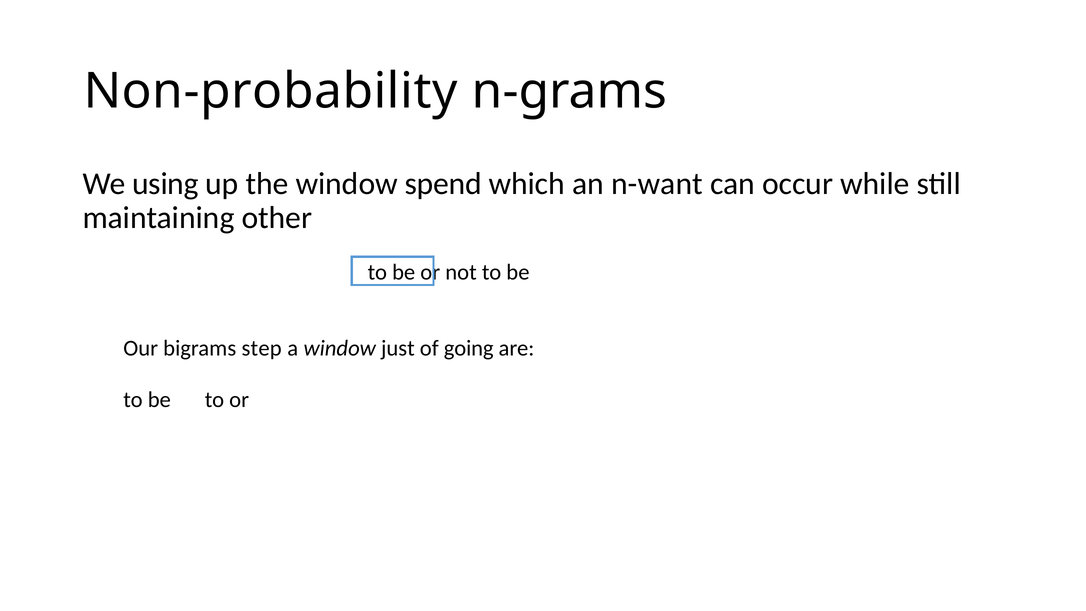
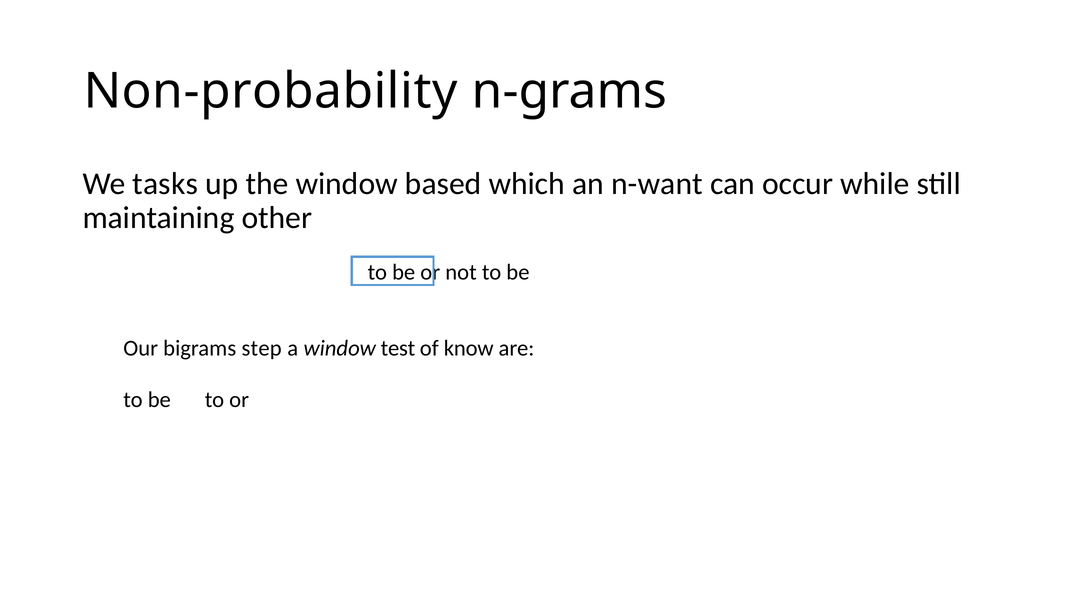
using: using -> tasks
spend: spend -> based
just: just -> test
going: going -> know
